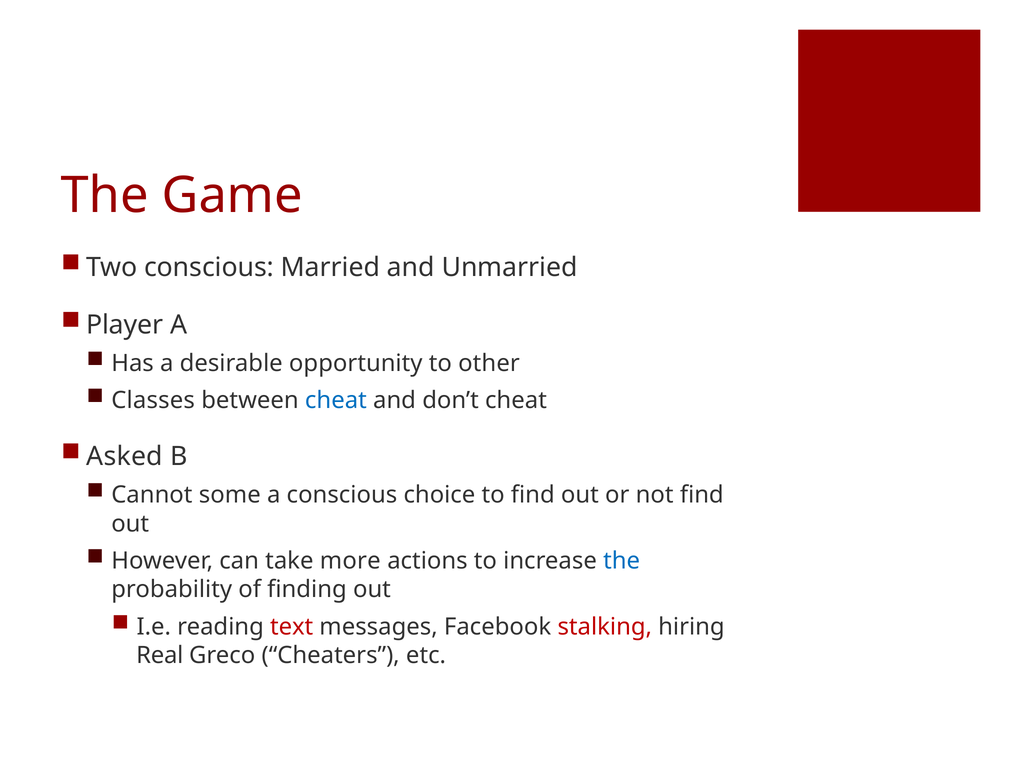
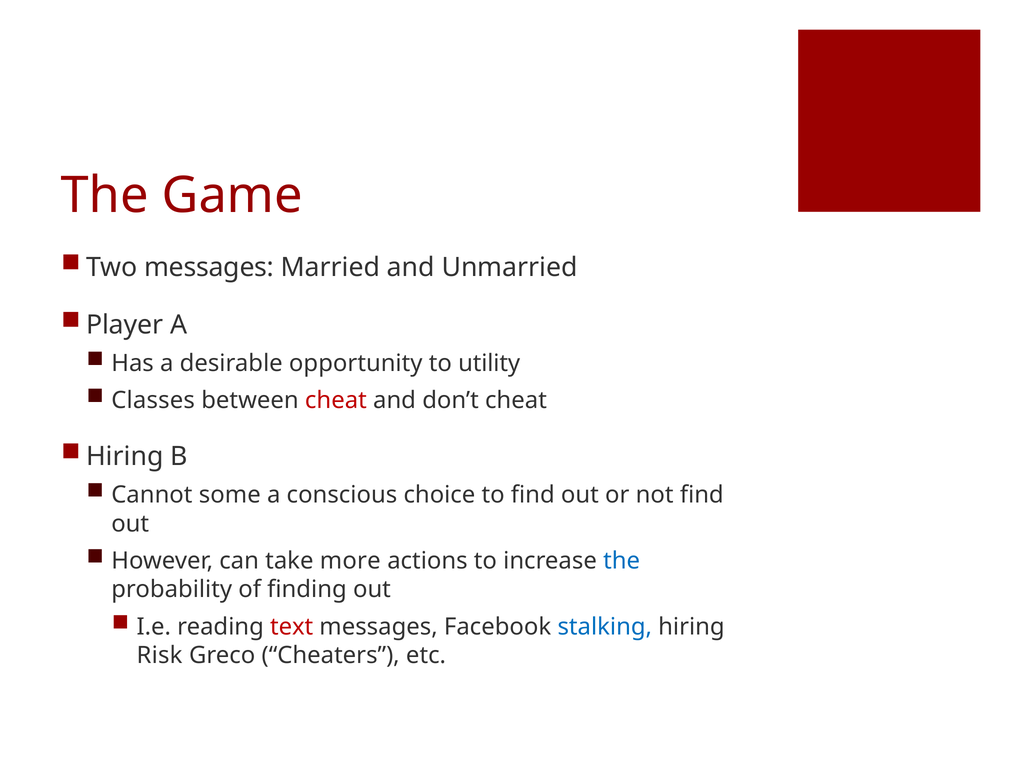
Two conscious: conscious -> messages
other: other -> utility
cheat at (336, 401) colour: blue -> red
Asked at (125, 456): Asked -> Hiring
stalking colour: red -> blue
Real: Real -> Risk
